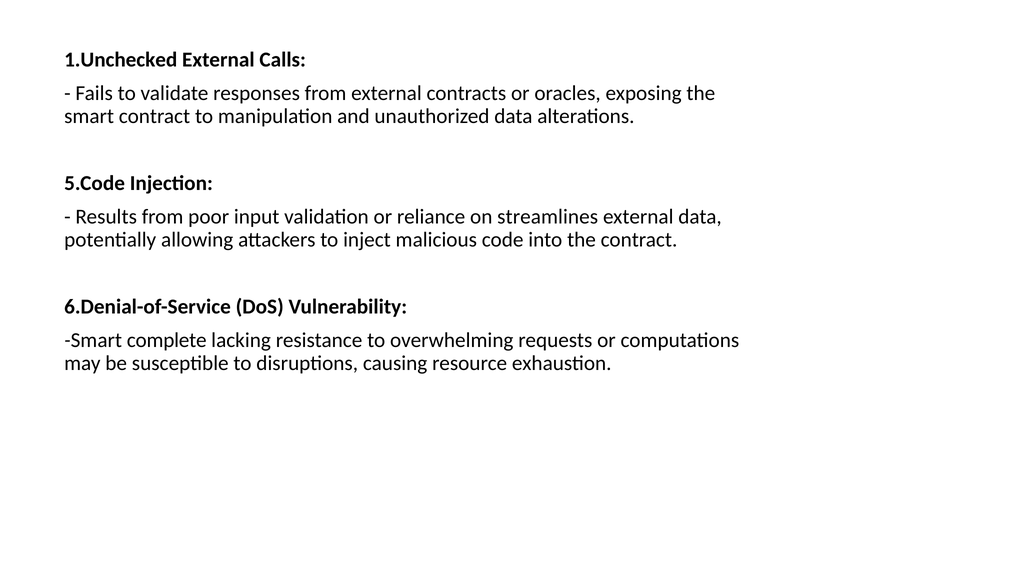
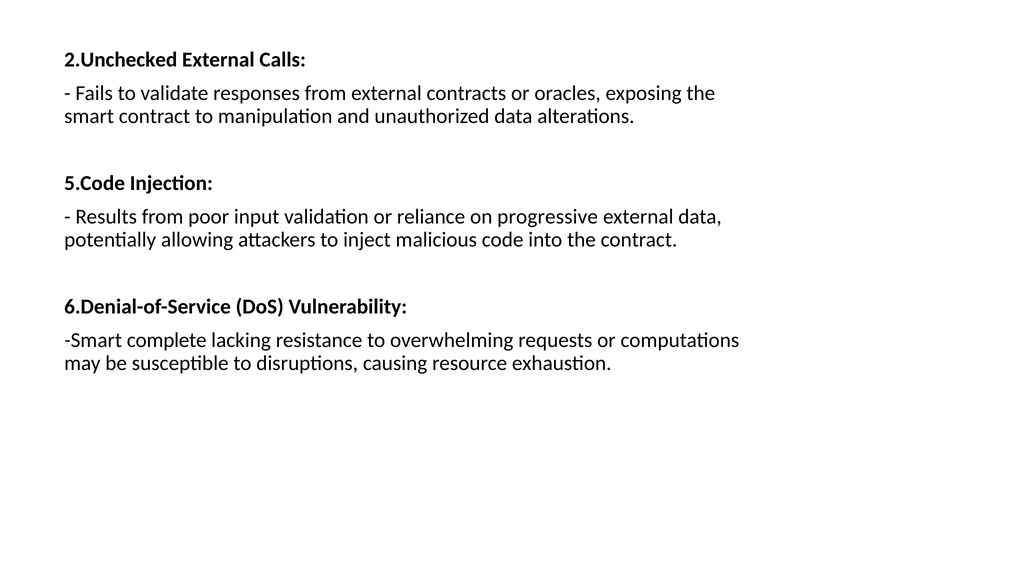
1.Unchecked: 1.Unchecked -> 2.Unchecked
streamlines: streamlines -> progressive
